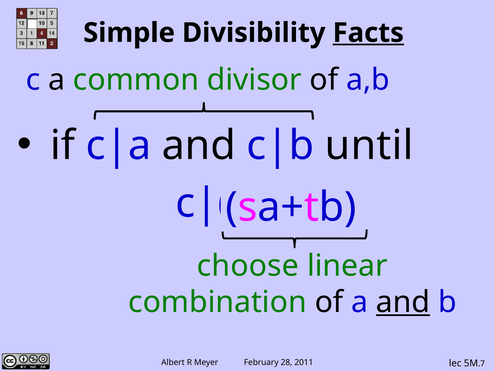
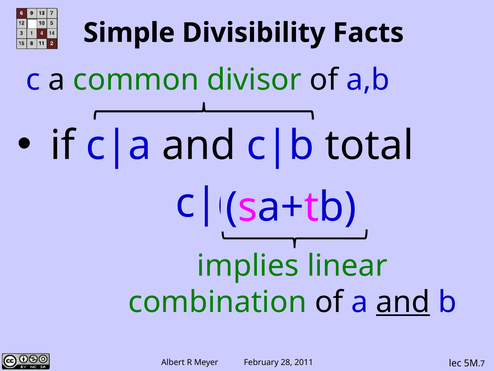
Facts underline: present -> none
until: until -> total
choose at (248, 266): choose -> implies
